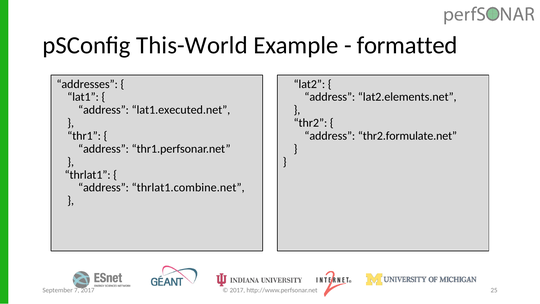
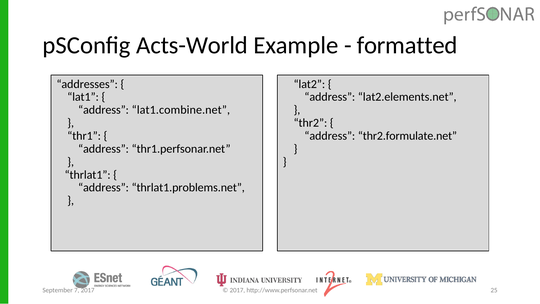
This-World: This-World -> Acts-World
lat1.executed.net: lat1.executed.net -> lat1.combine.net
thrlat1.combine.net: thrlat1.combine.net -> thrlat1.problems.net
